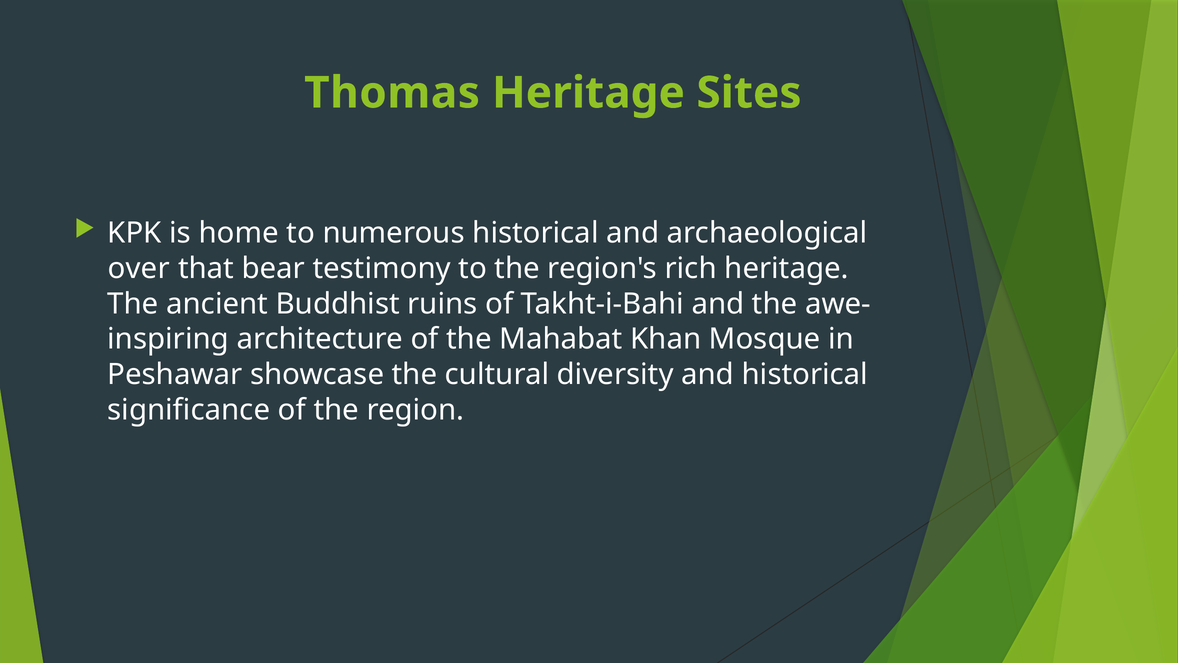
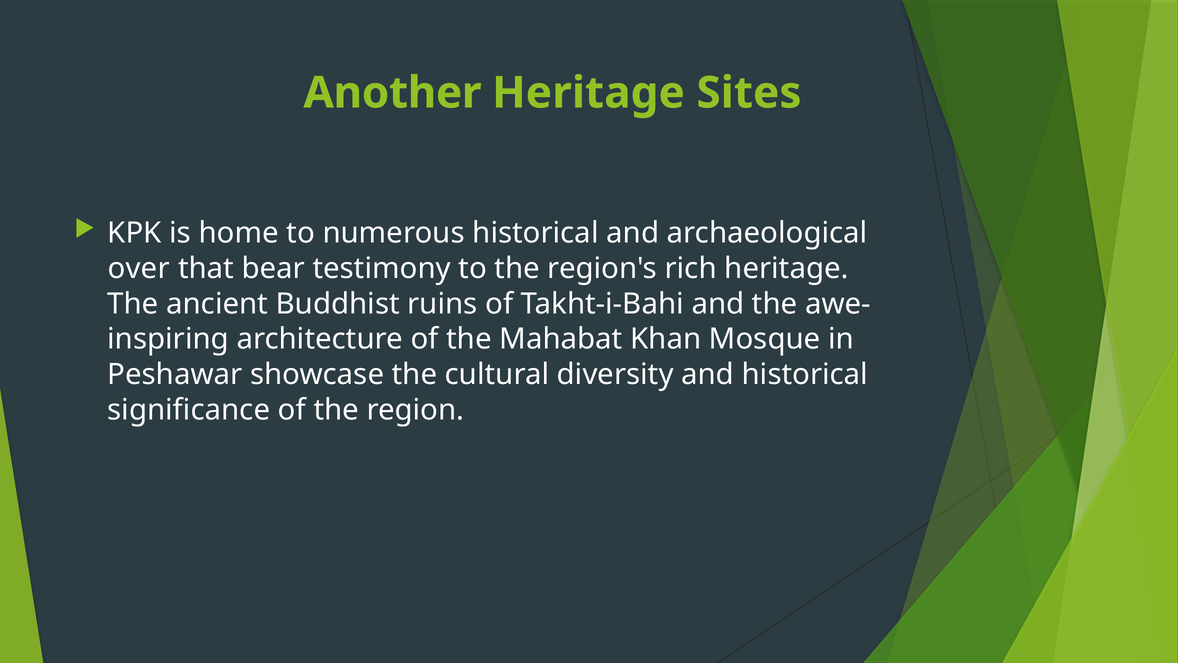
Thomas: Thomas -> Another
